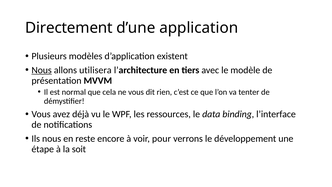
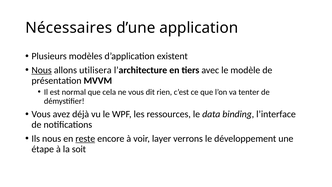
Directement: Directement -> Nécessaires
reste underline: none -> present
pour: pour -> layer
